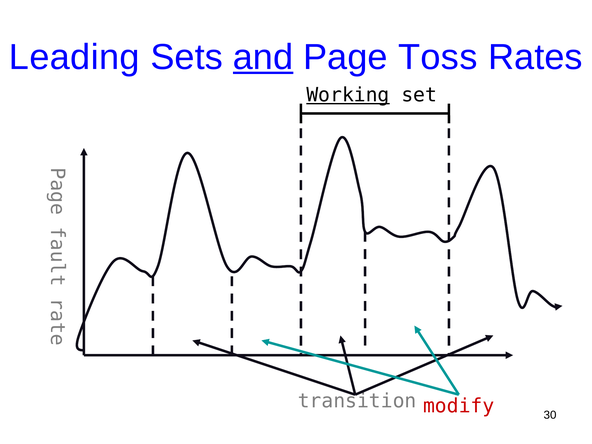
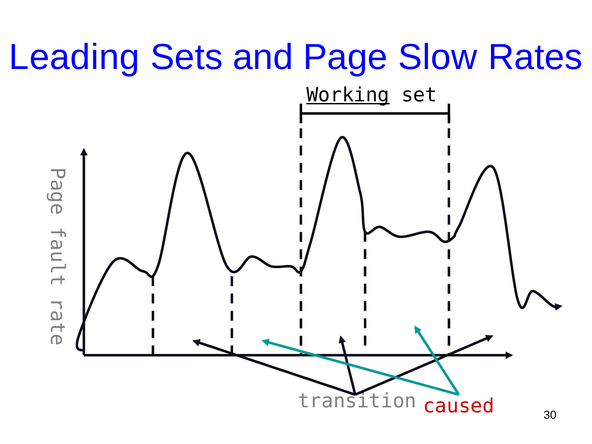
and underline: present -> none
Toss: Toss -> Slow
modify: modify -> caused
